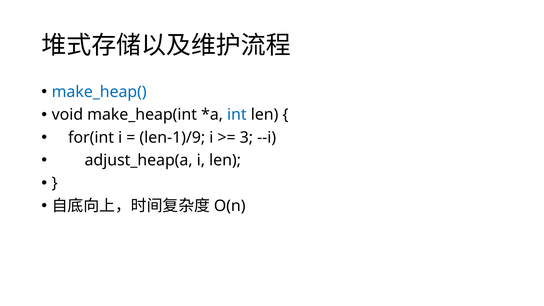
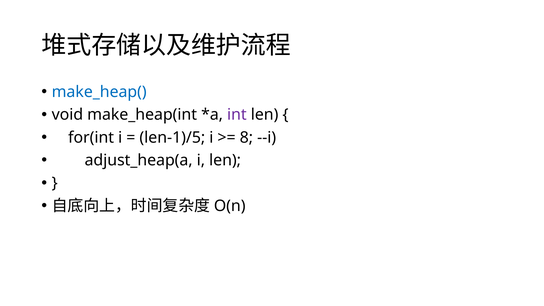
int colour: blue -> purple
len-1)/9: len-1)/9 -> len-1)/5
3: 3 -> 8
